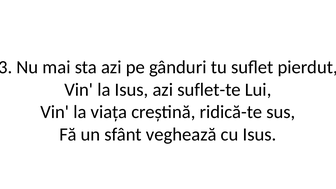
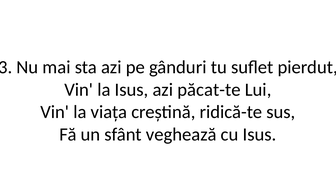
suflet-te: suflet-te -> păcat-te
